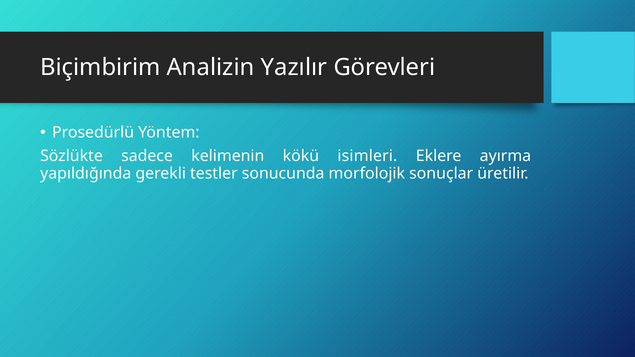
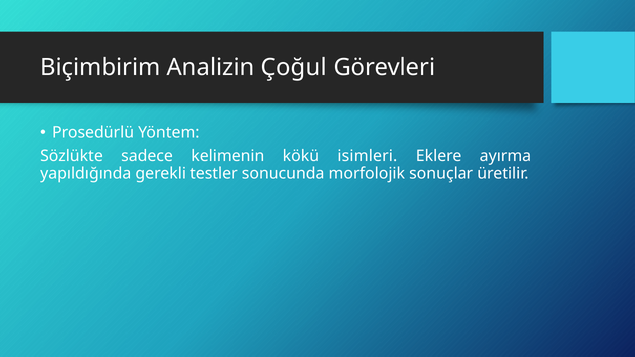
Yazılır: Yazılır -> Çoğul
